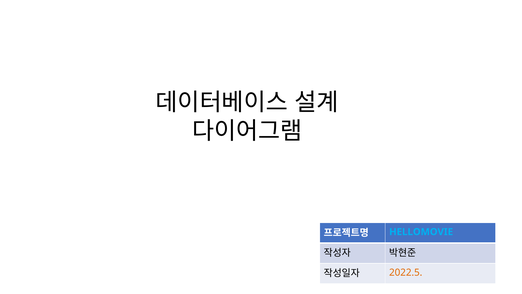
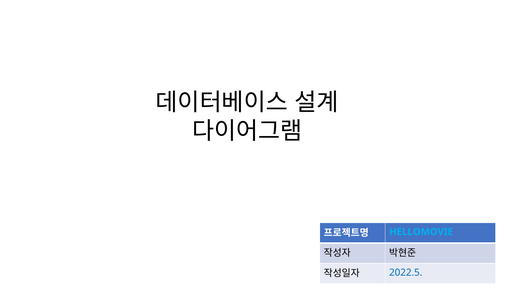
2022.5 colour: orange -> blue
